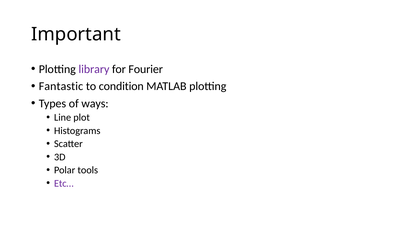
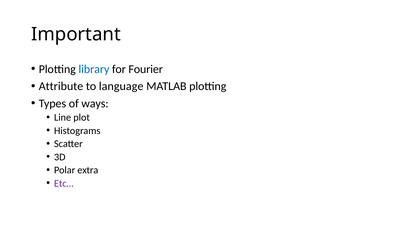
library colour: purple -> blue
Fantastic: Fantastic -> Attribute
condition: condition -> language
tools: tools -> extra
